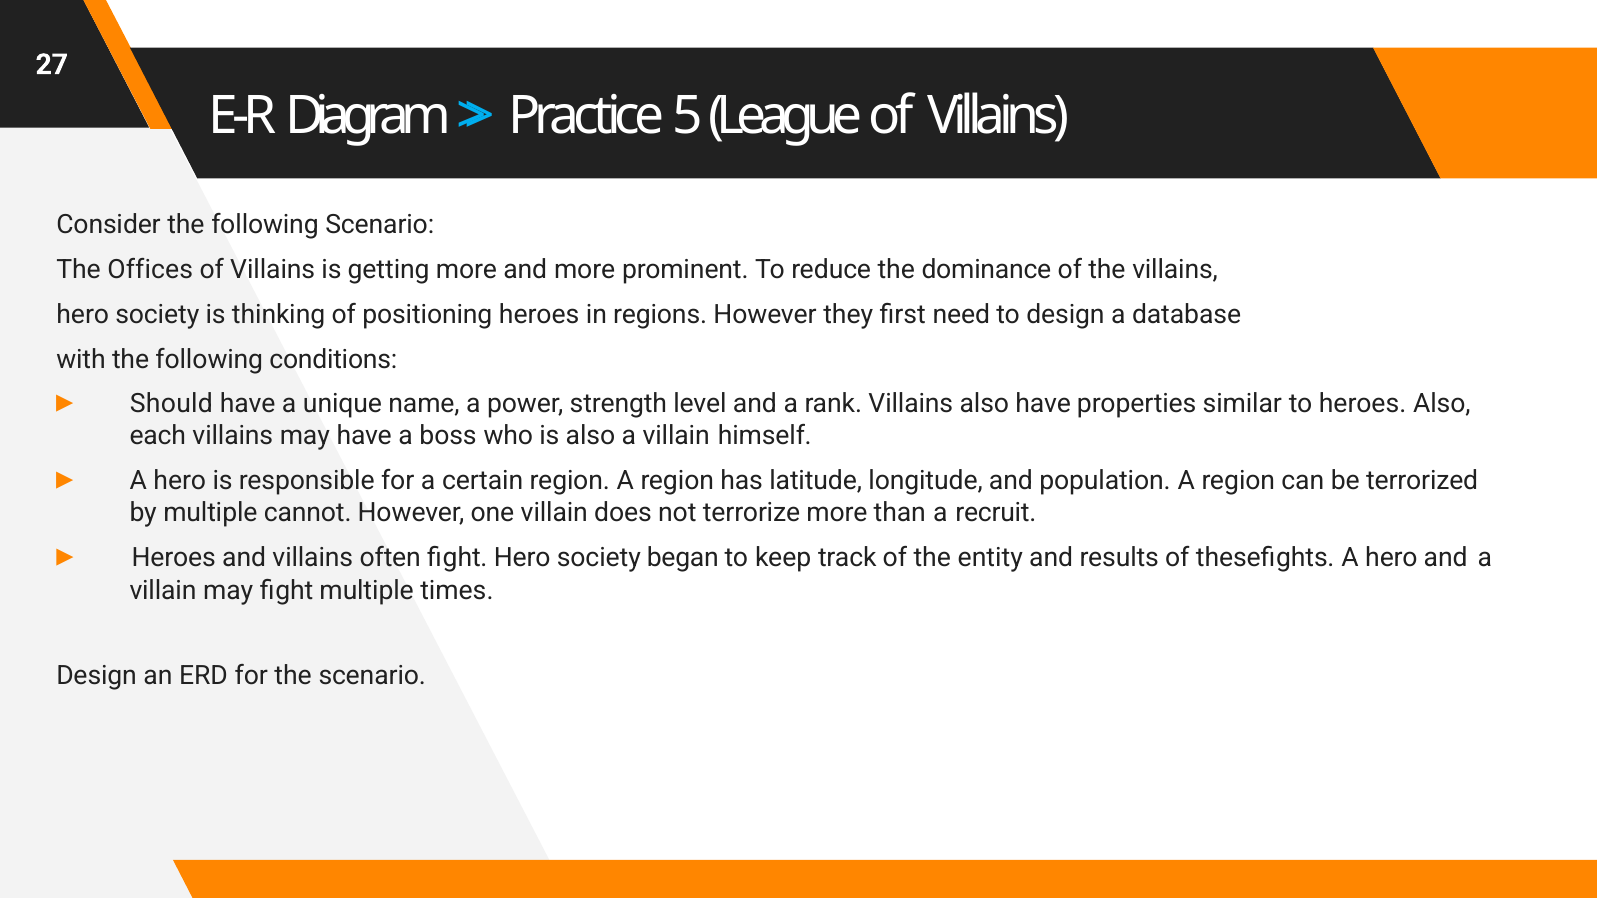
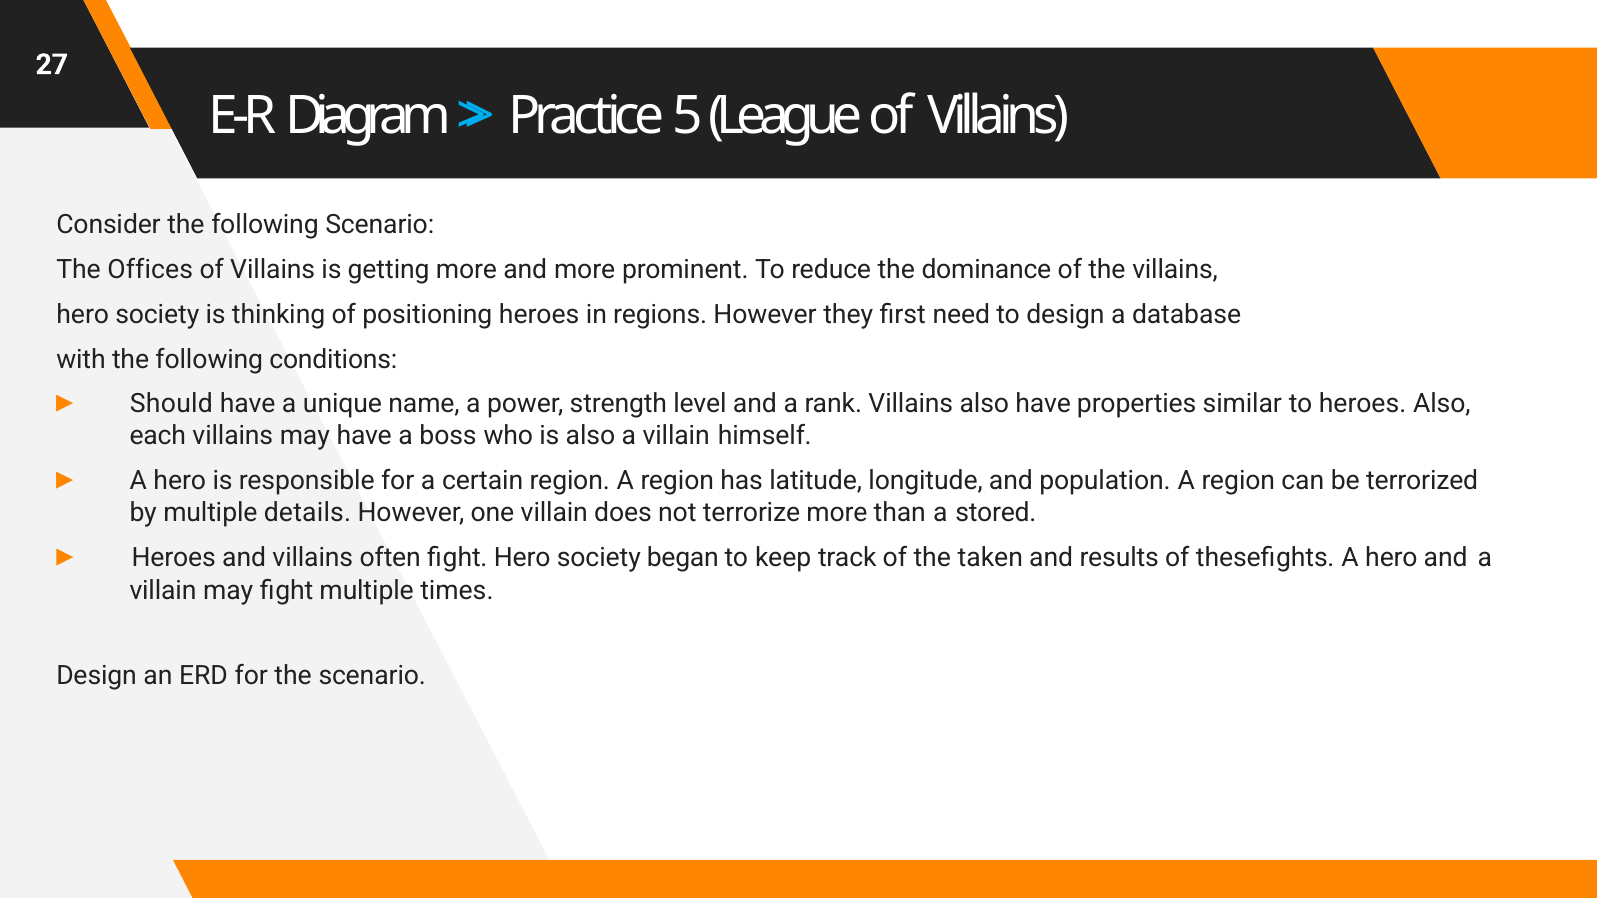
cannot: cannot -> details
recruit: recruit -> stored
entity: entity -> taken
